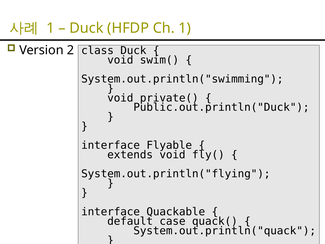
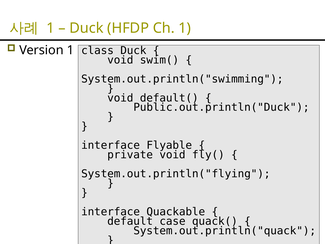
Version 2: 2 -> 1
private(: private( -> default(
extends: extends -> private
